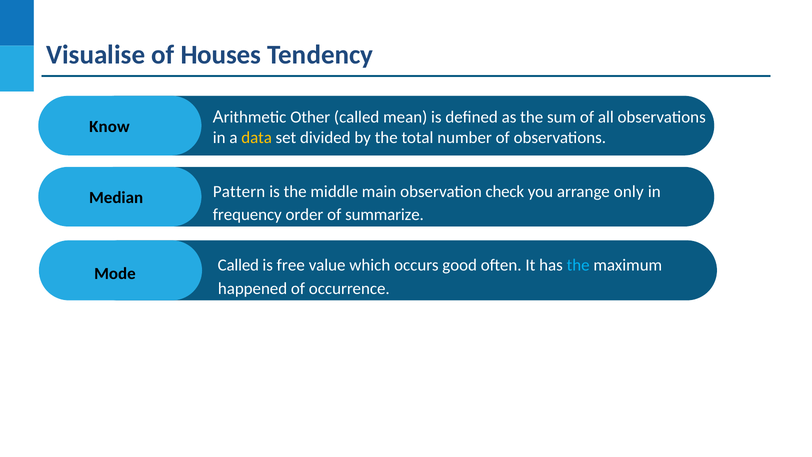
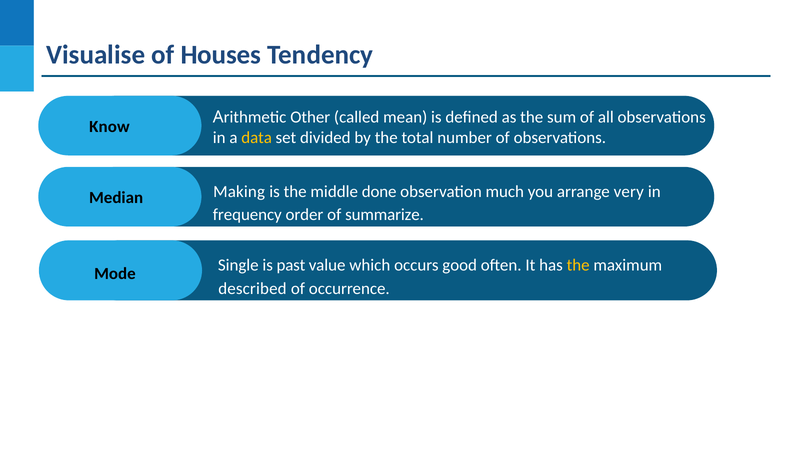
Pattern: Pattern -> Making
main: main -> done
check: check -> much
only: only -> very
Called at (238, 265): Called -> Single
free: free -> past
the at (578, 265) colour: light blue -> yellow
happened: happened -> described
